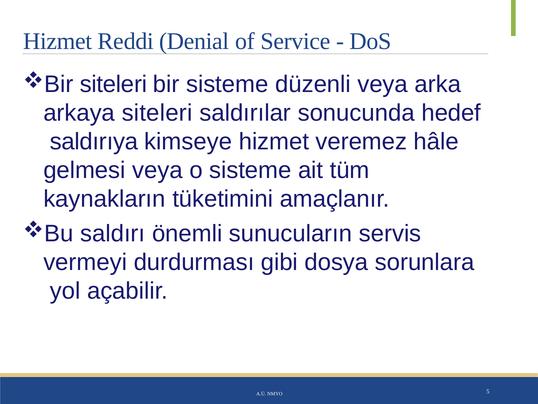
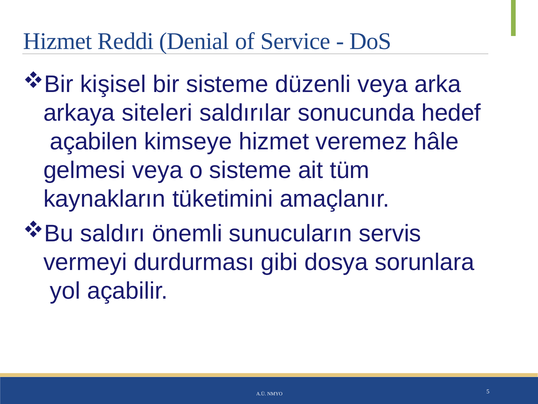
siteleri at (113, 84): siteleri -> kişisel
saldırıya: saldırıya -> açabilen
